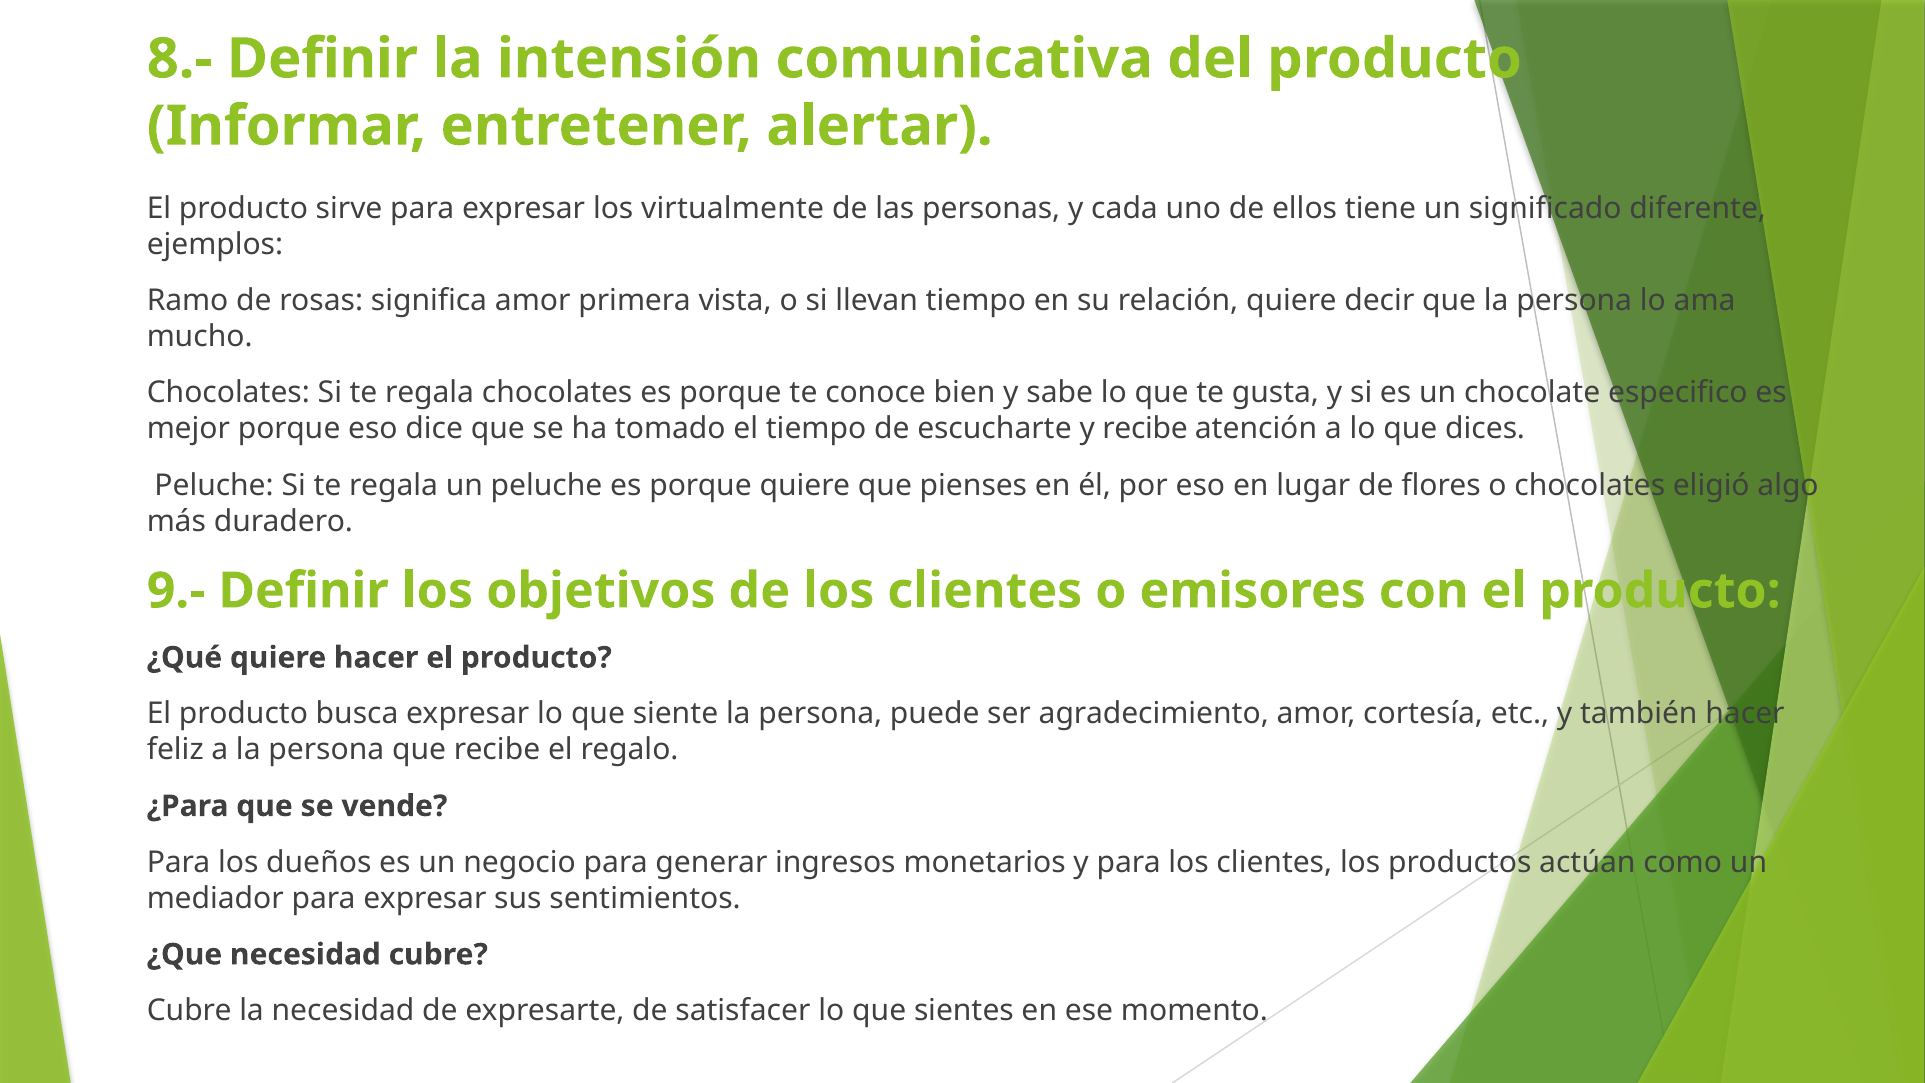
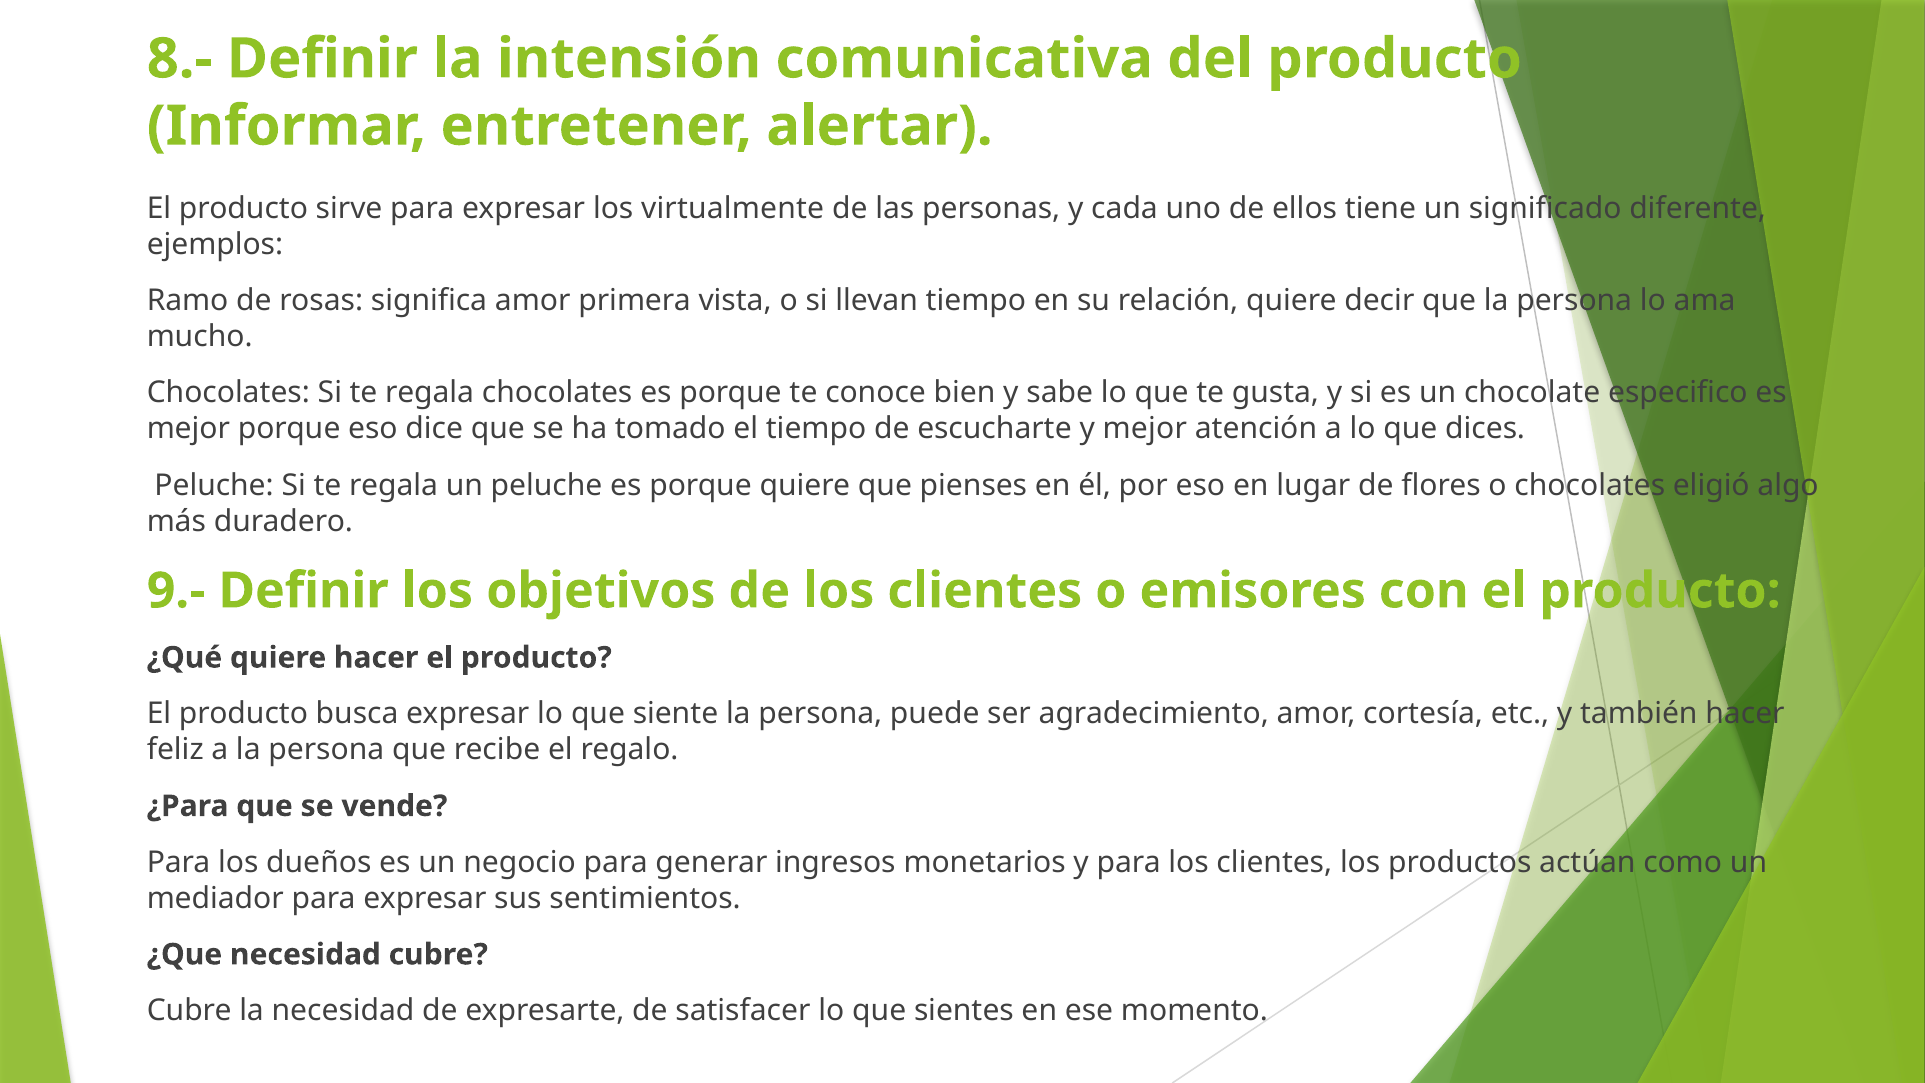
y recibe: recibe -> mejor
